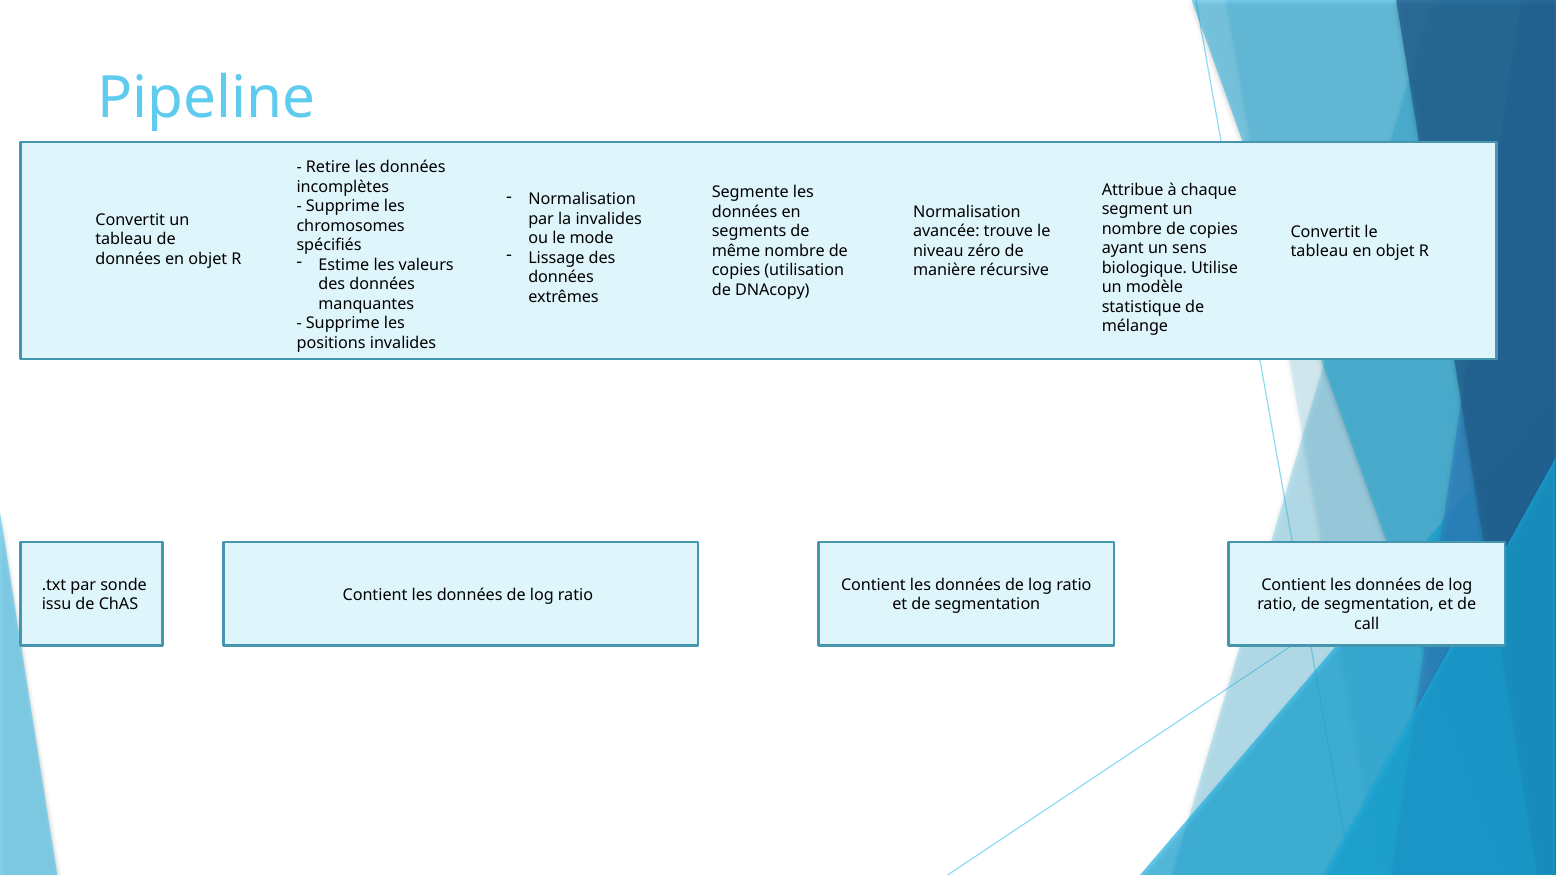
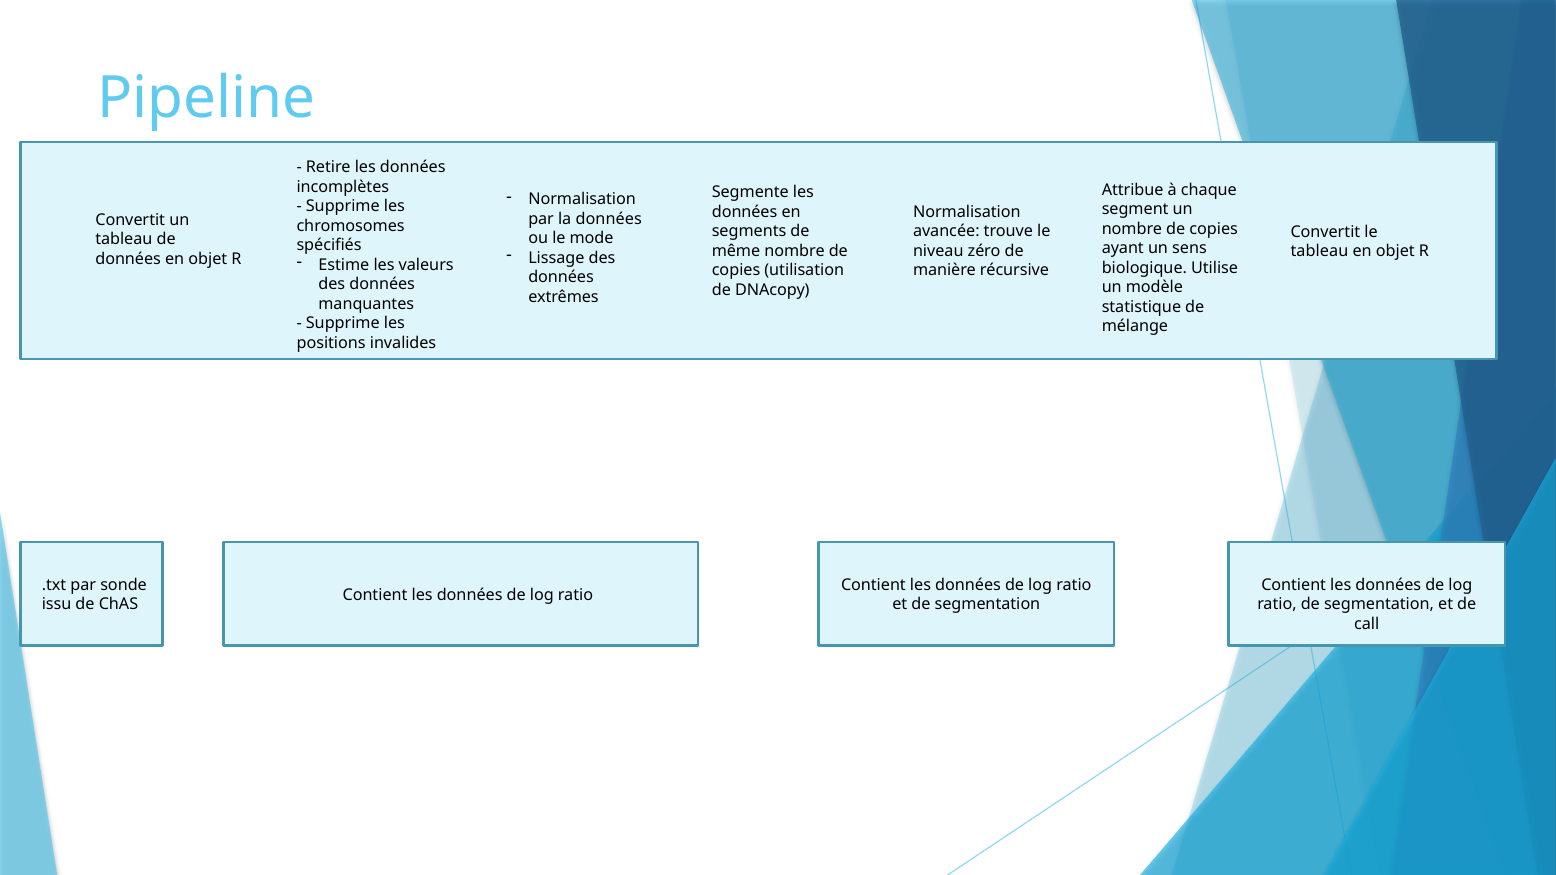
la invalides: invalides -> données
